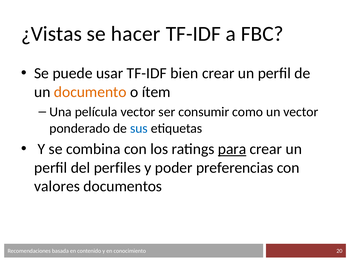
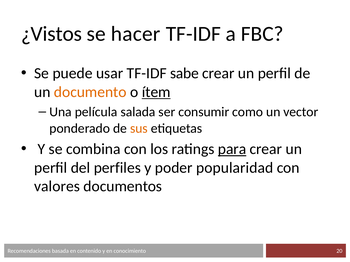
¿Vistas: ¿Vistas -> ¿Vistos
bien: bien -> sabe
ítem underline: none -> present
película vector: vector -> salada
sus colour: blue -> orange
preferencias: preferencias -> popularidad
